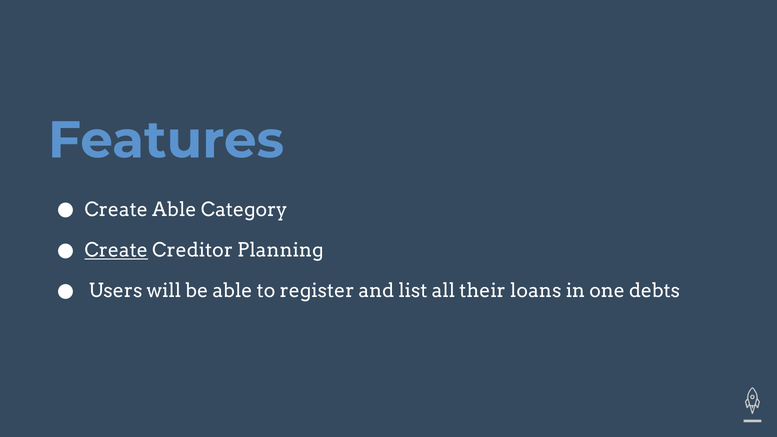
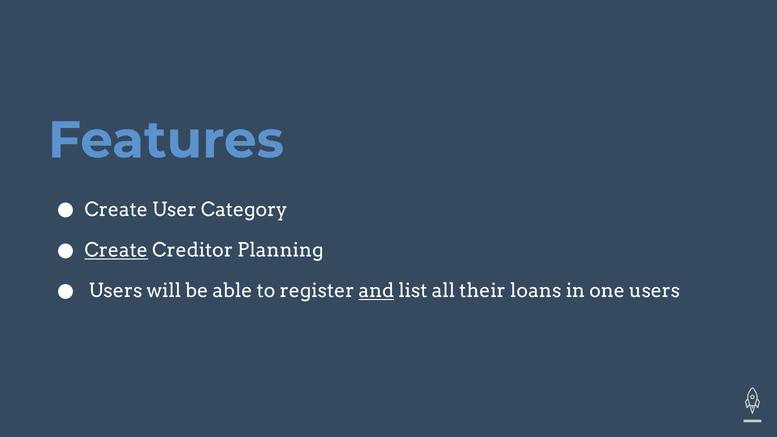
Create Able: Able -> User
and underline: none -> present
one debts: debts -> users
